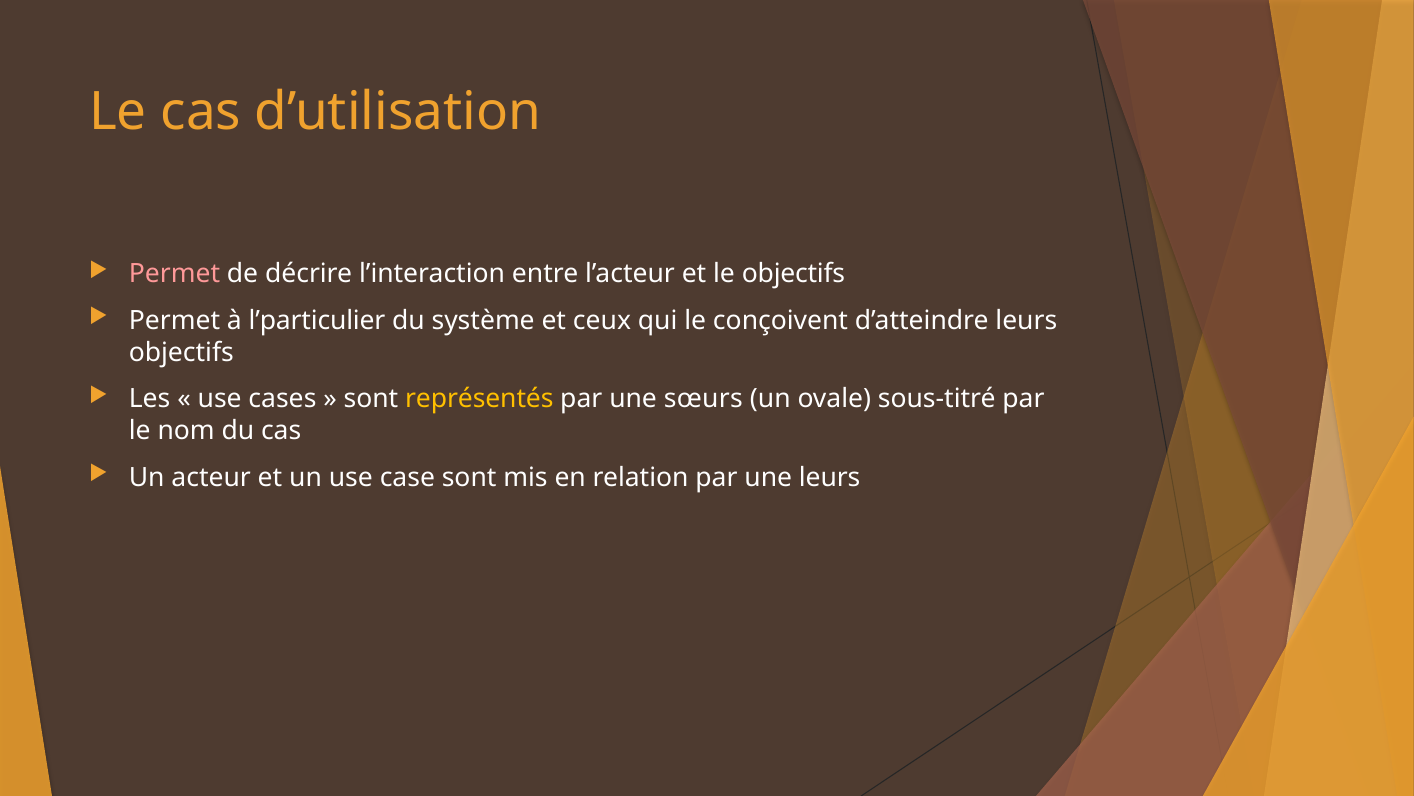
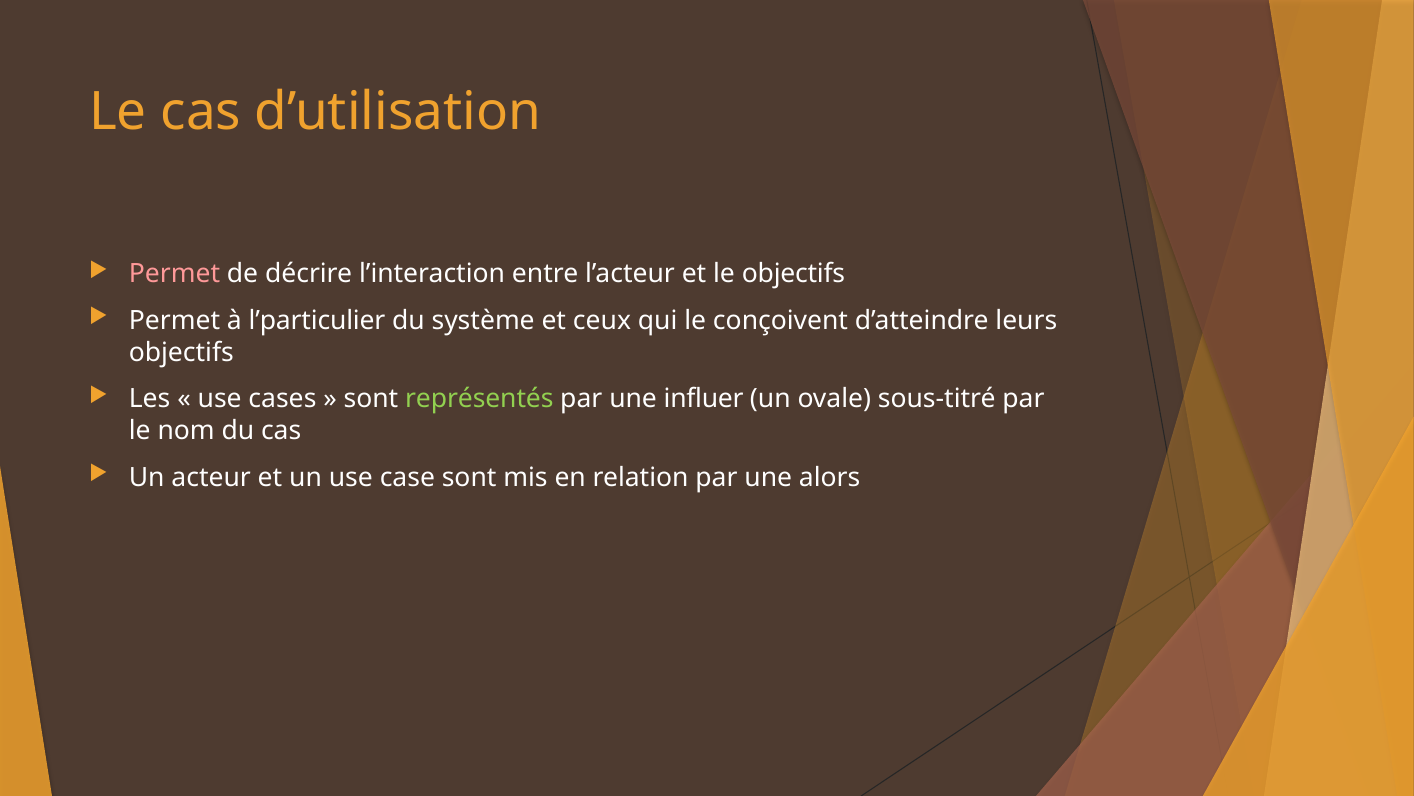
représentés colour: yellow -> light green
sœurs: sœurs -> influer
une leurs: leurs -> alors
